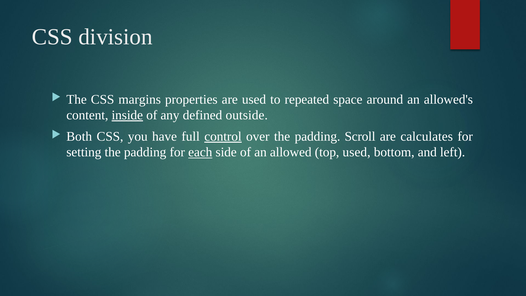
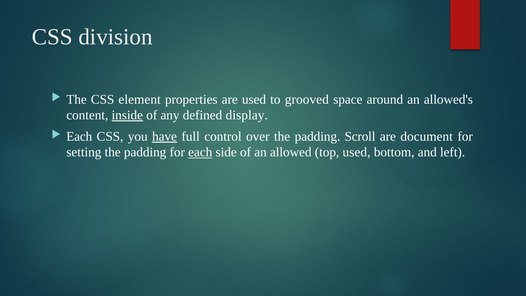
margins: margins -> element
repeated: repeated -> grooved
outside: outside -> display
Both at (79, 136): Both -> Each
have underline: none -> present
control underline: present -> none
calculates: calculates -> document
